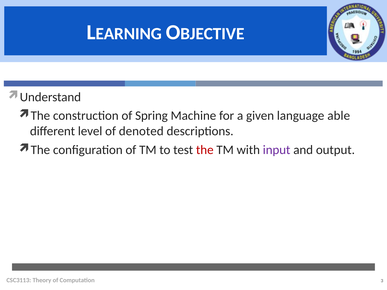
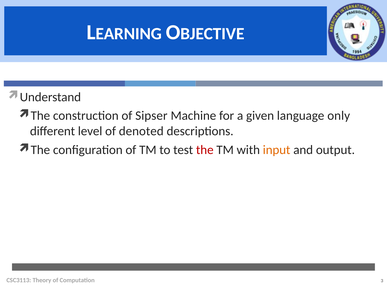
Spring: Spring -> Sipser
able: able -> only
input colour: purple -> orange
